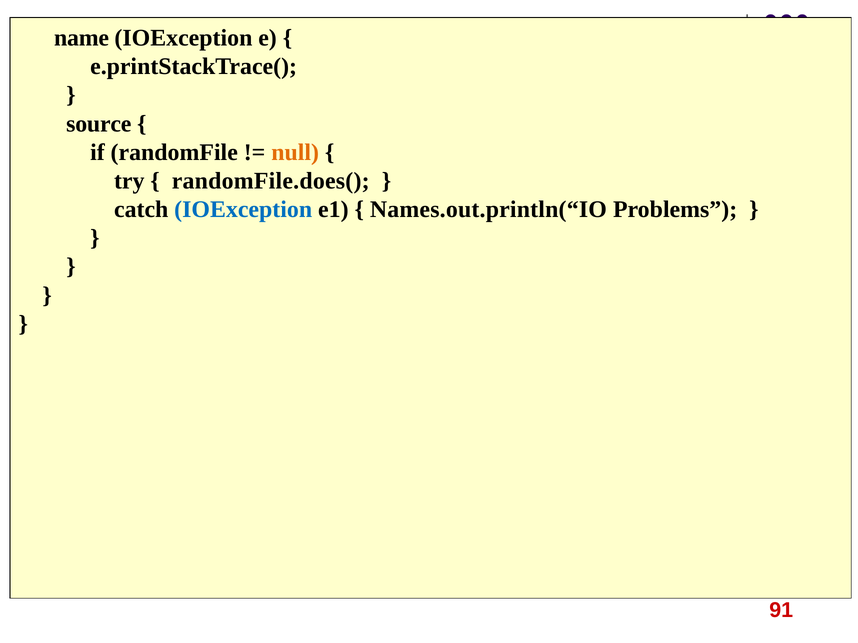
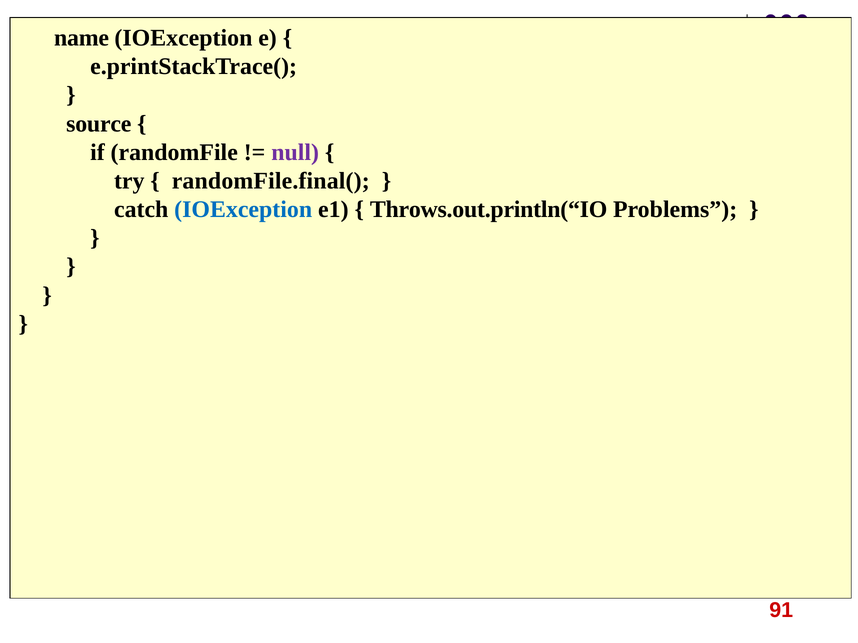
null colour: orange -> purple
randomFile.does(: randomFile.does( -> randomFile.final(
Names.out.println(“IO: Names.out.println(“IO -> Throws.out.println(“IO
